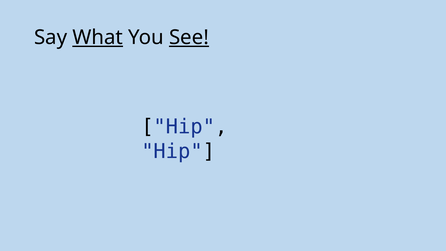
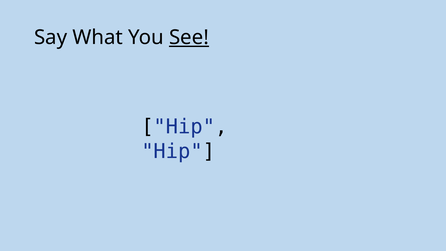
What underline: present -> none
